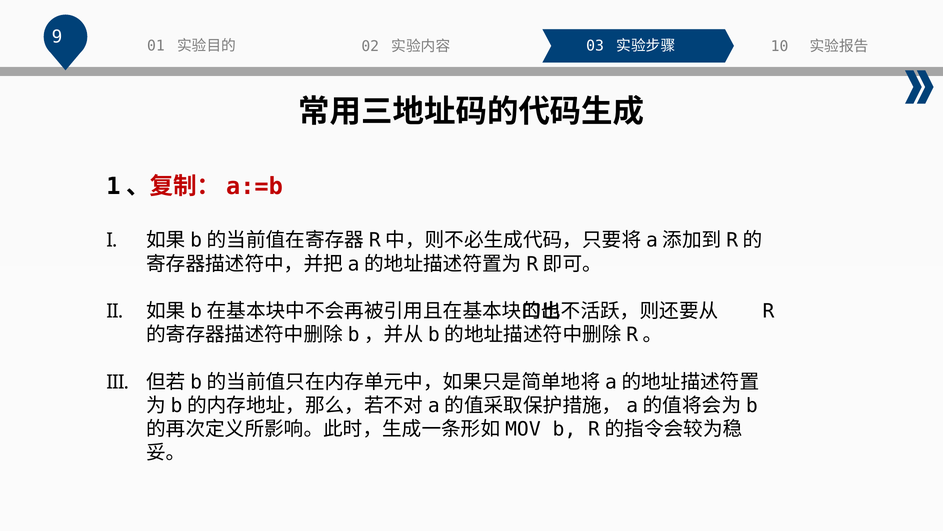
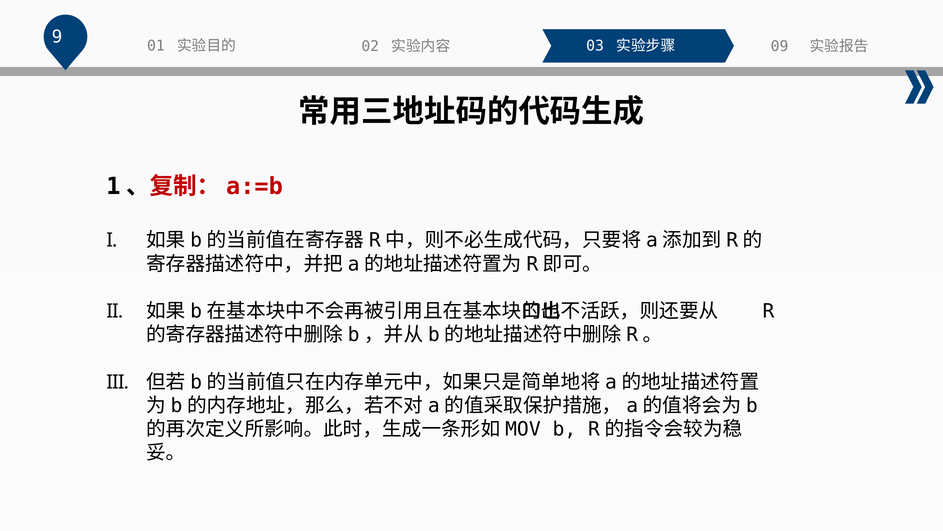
10 at (780, 46): 10 -> 09
